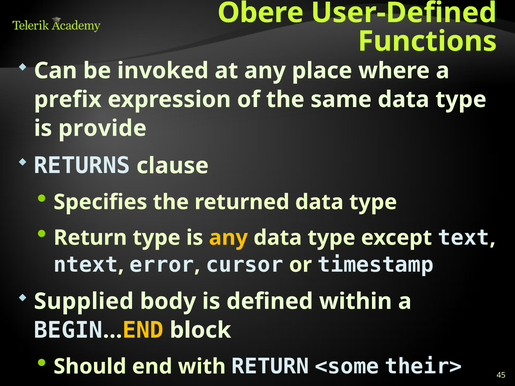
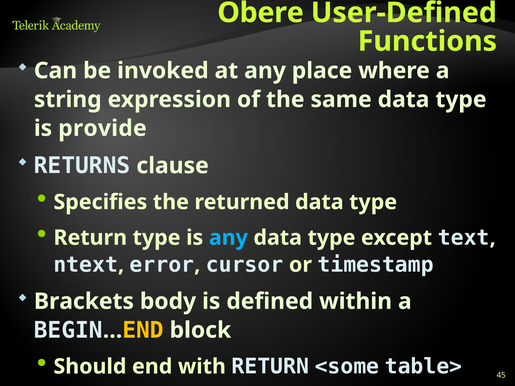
prefix: prefix -> string
any at (228, 238) colour: yellow -> light blue
Supplied: Supplied -> Brackets
their>: their> -> table>
